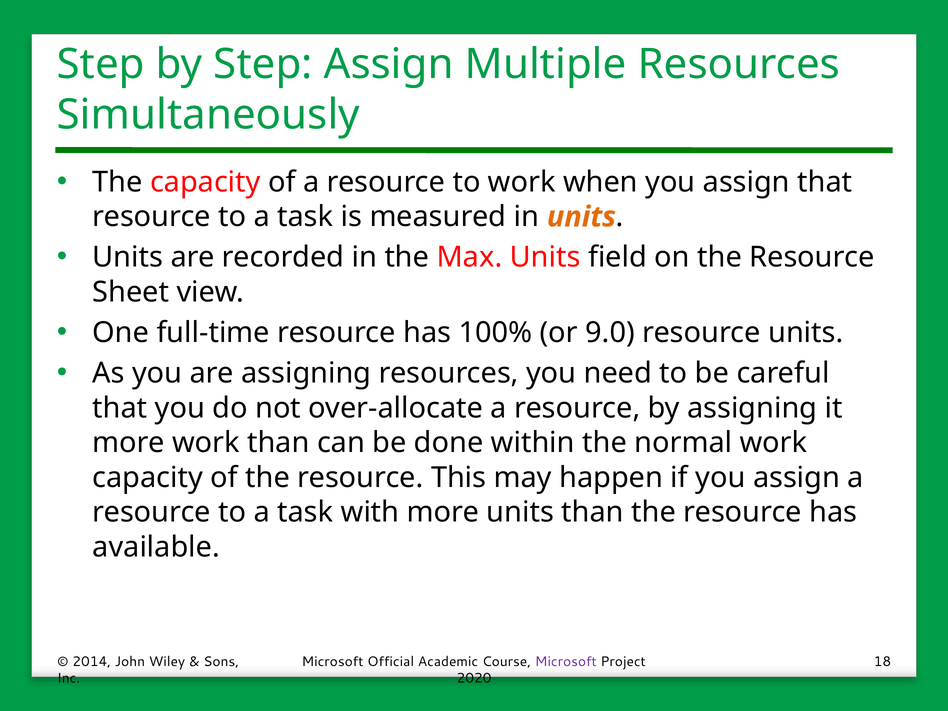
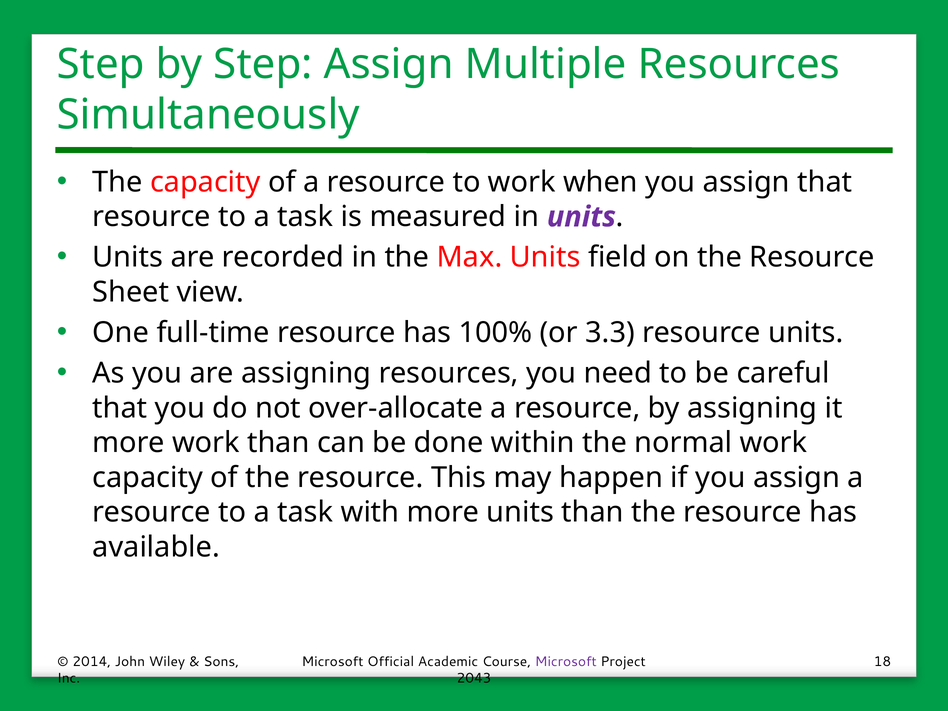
units at (581, 217) colour: orange -> purple
9.0: 9.0 -> 3.3
2020: 2020 -> 2043
